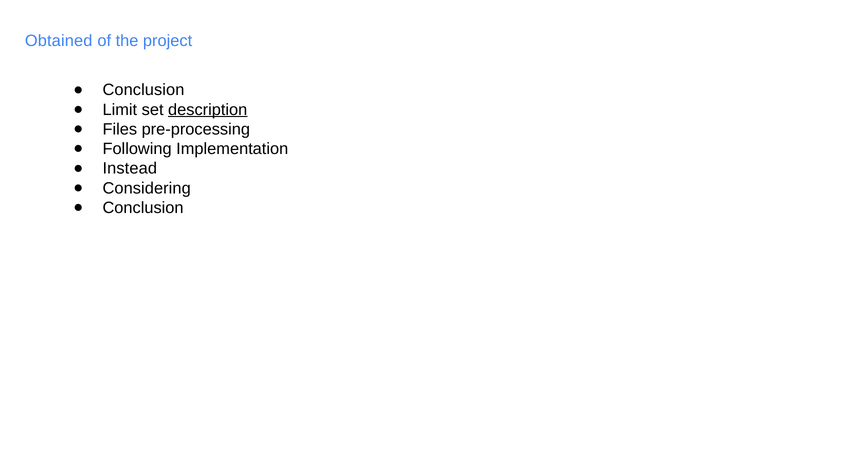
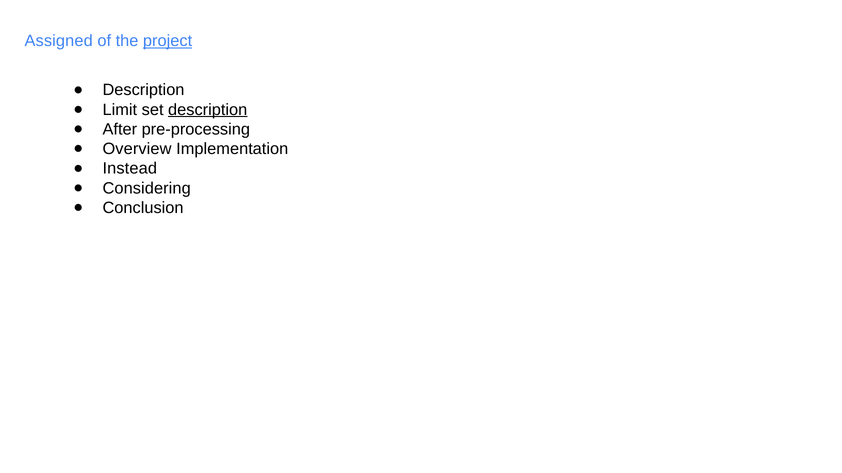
Obtained: Obtained -> Assigned
project underline: none -> present
Conclusion at (143, 90): Conclusion -> Description
Files: Files -> After
Following: Following -> Overview
